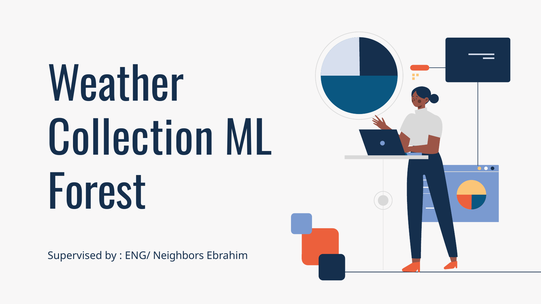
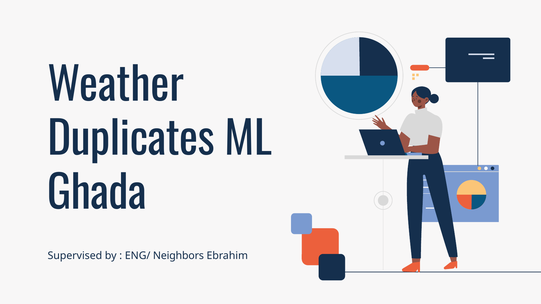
Collection: Collection -> Duplicates
Forest: Forest -> Ghada
